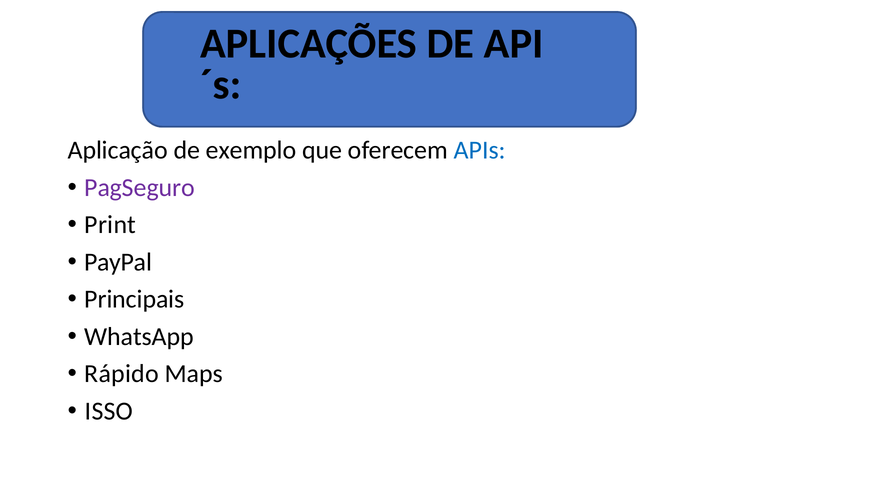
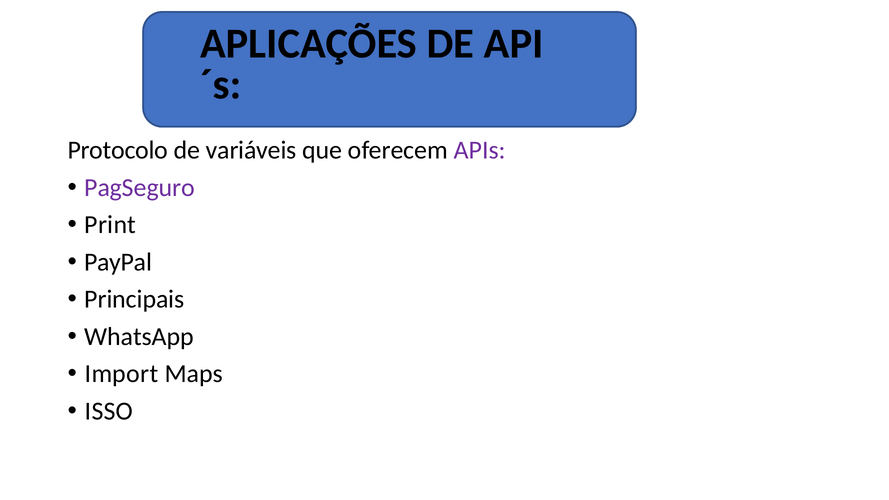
Aplicação: Aplicação -> Protocolo
exemplo: exemplo -> variáveis
APIs colour: blue -> purple
Rápido: Rápido -> Import
